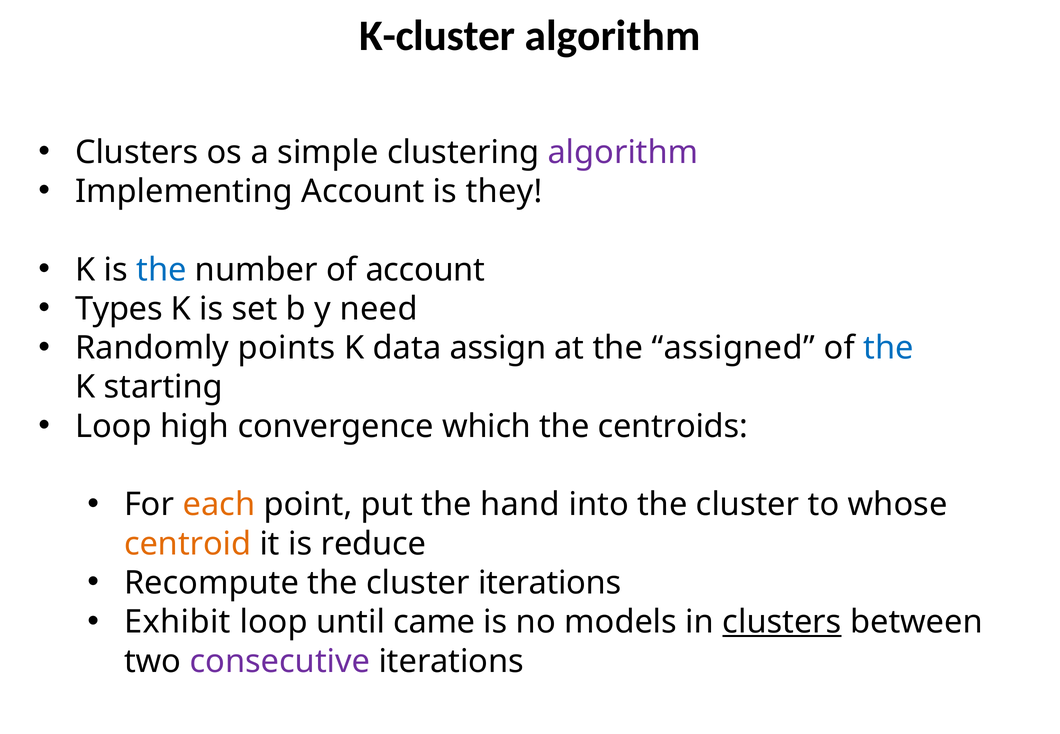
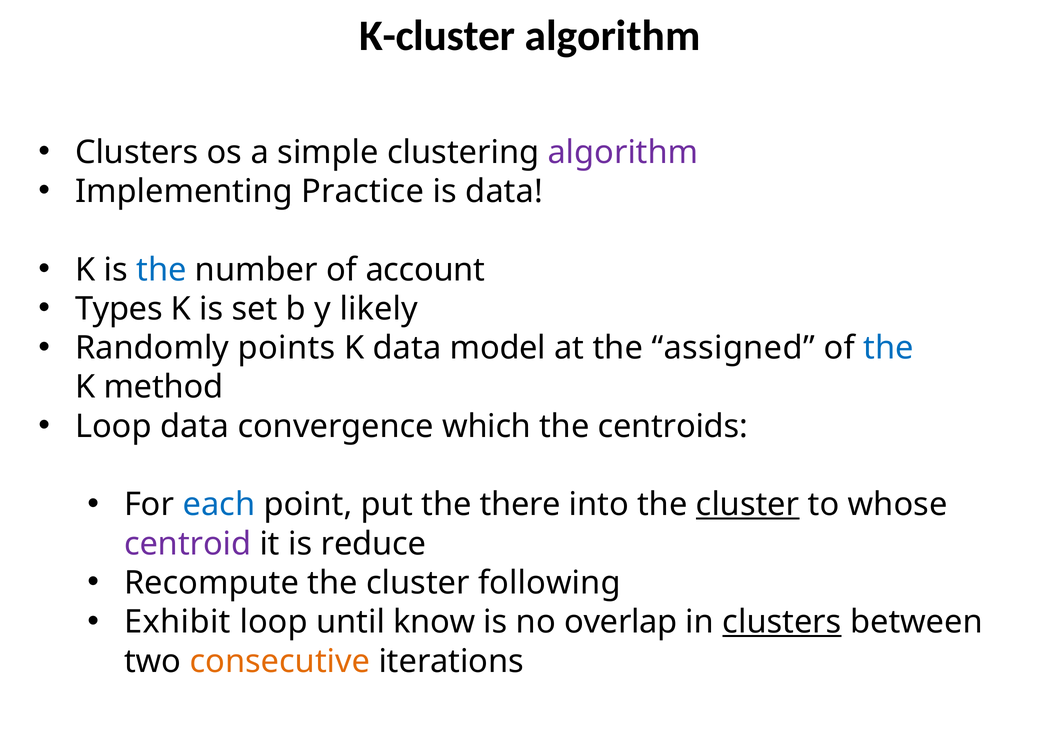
Implementing Account: Account -> Practice
is they: they -> data
need: need -> likely
assign: assign -> model
starting: starting -> method
Loop high: high -> data
each colour: orange -> blue
hand: hand -> there
cluster at (748, 505) underline: none -> present
centroid colour: orange -> purple
cluster iterations: iterations -> following
came: came -> know
models: models -> overlap
consecutive colour: purple -> orange
